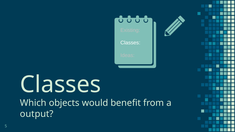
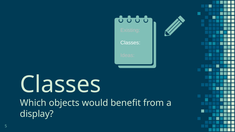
output: output -> display
